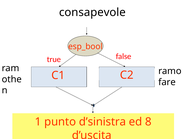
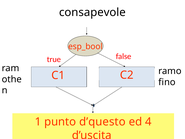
fare: fare -> fino
d’sinistra: d’sinistra -> d’questo
8: 8 -> 4
